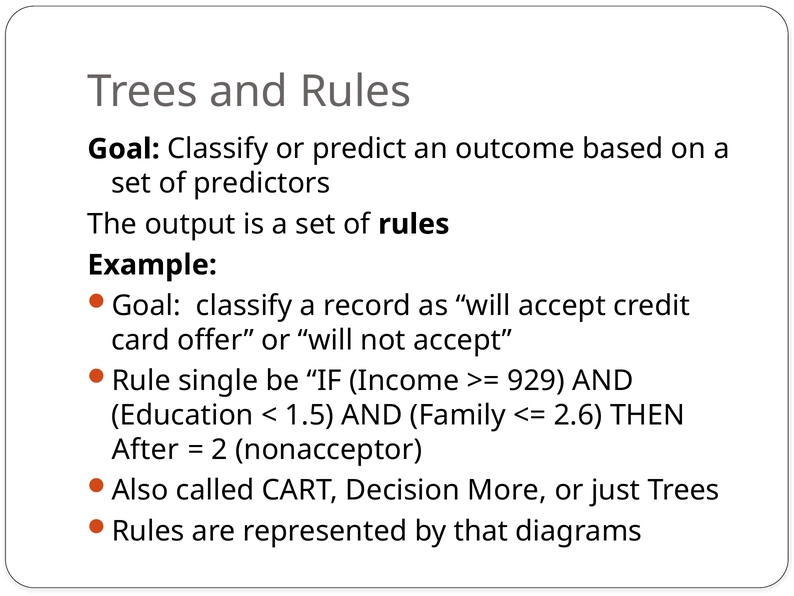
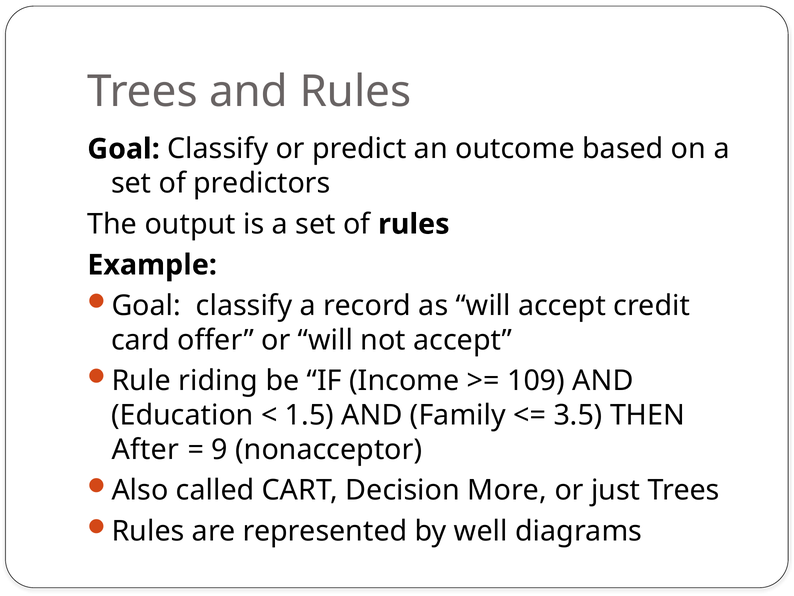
single: single -> riding
929: 929 -> 109
2.6: 2.6 -> 3.5
2: 2 -> 9
that: that -> well
